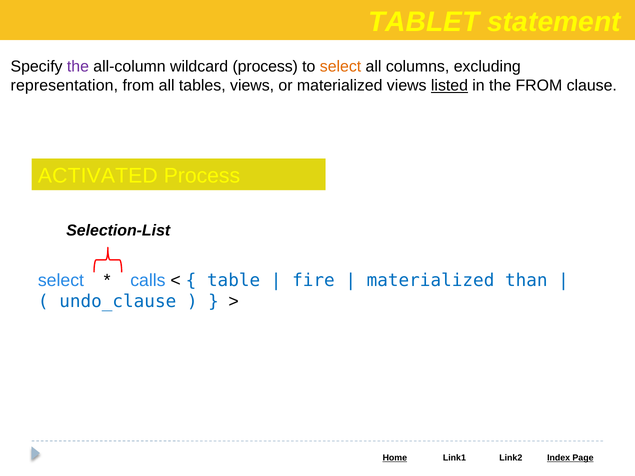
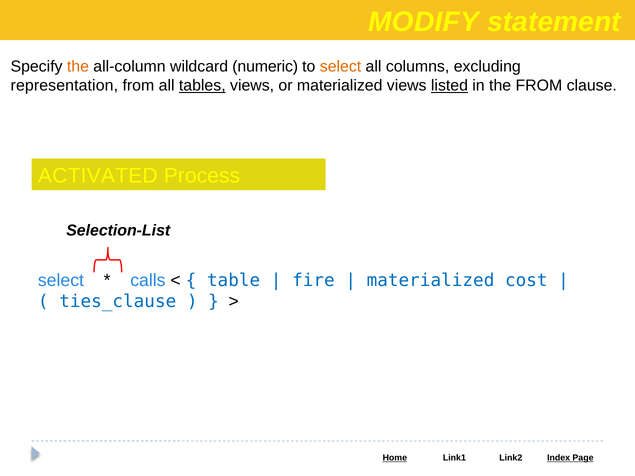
TABLET: TABLET -> MODIFY
the at (78, 67) colour: purple -> orange
wildcard process: process -> numeric
tables underline: none -> present
than: than -> cost
undo_clause: undo_clause -> ties_clause
